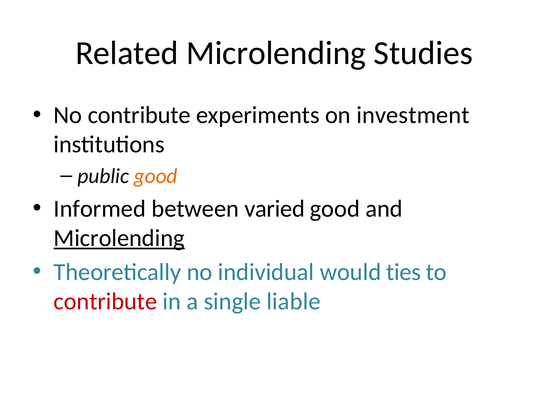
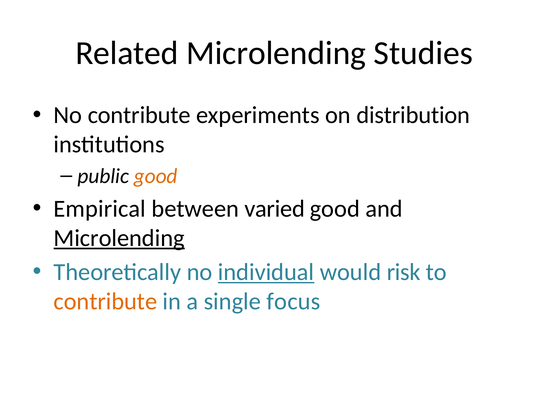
investment: investment -> distribution
Informed: Informed -> Empirical
individual underline: none -> present
ties: ties -> risk
contribute at (105, 301) colour: red -> orange
liable: liable -> focus
